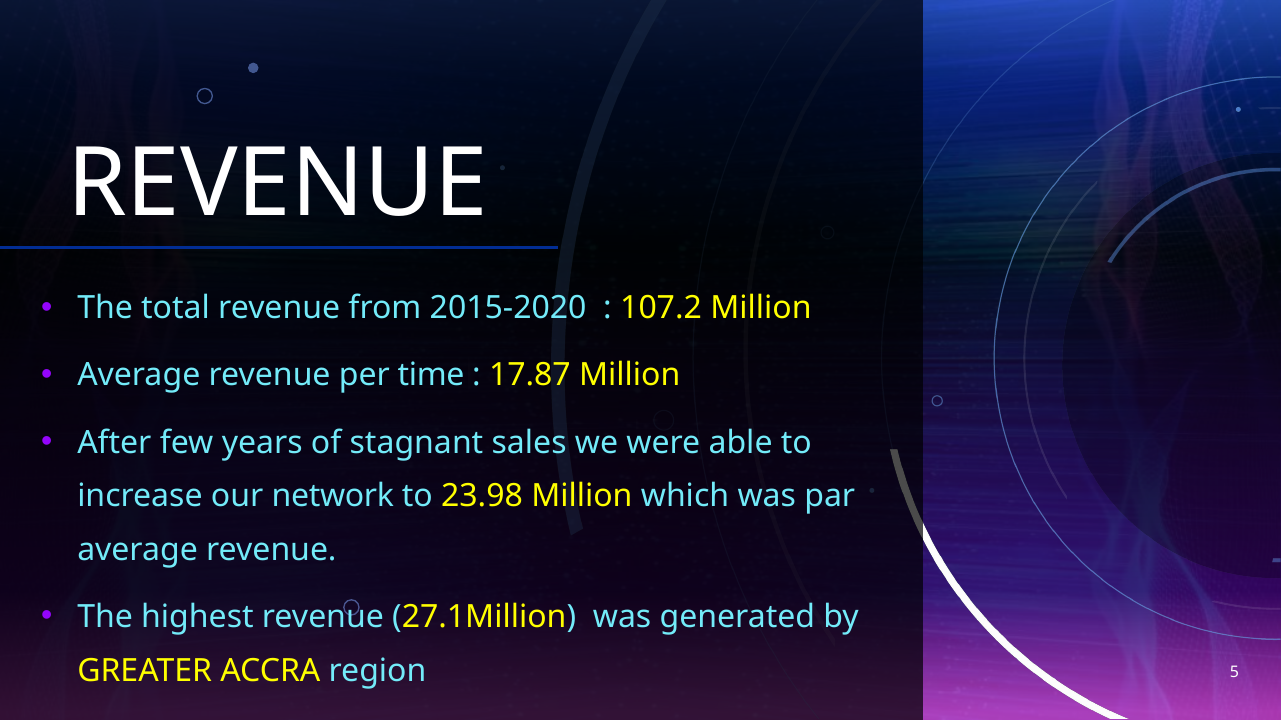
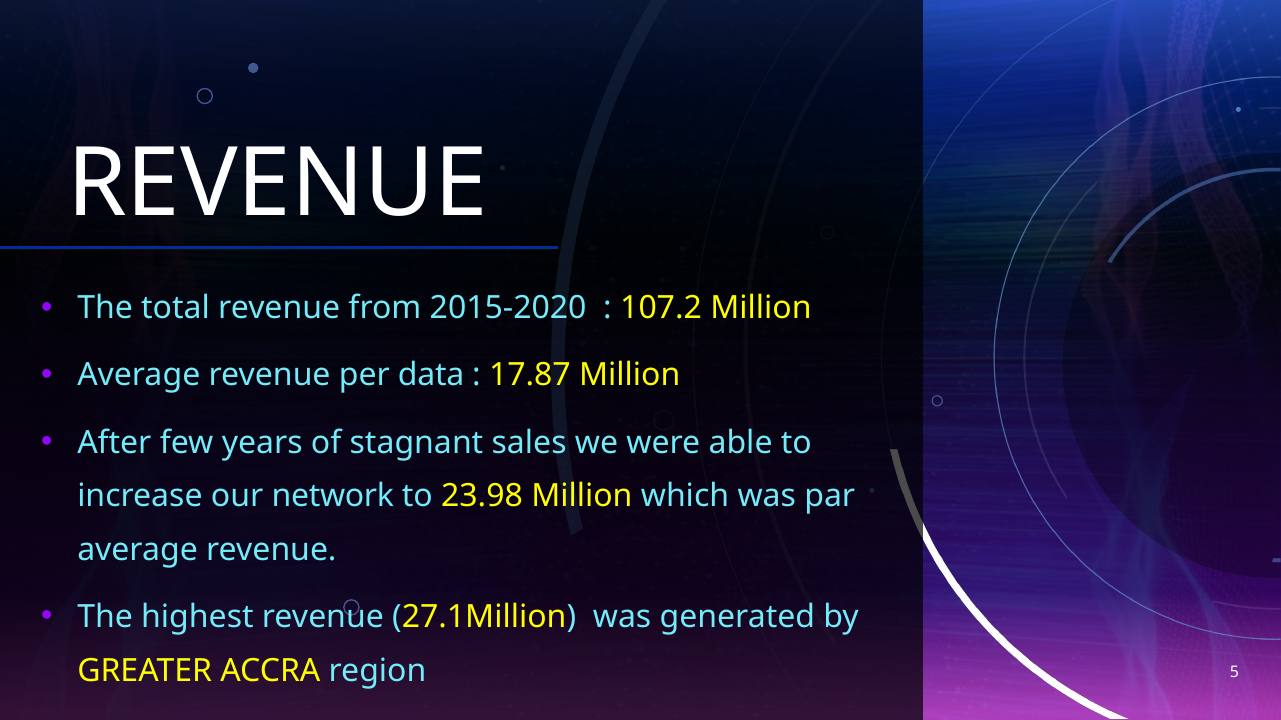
time: time -> data
